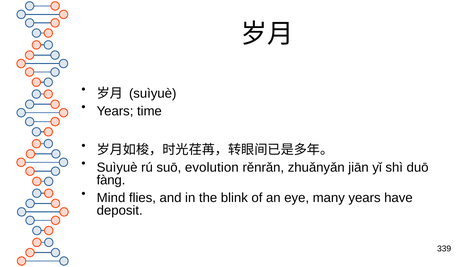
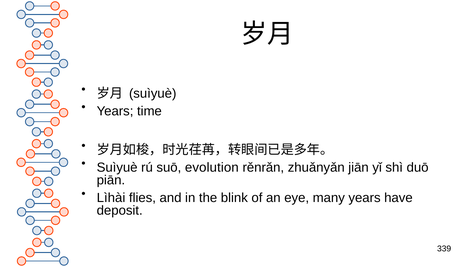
fàng: fàng -> piān
Mind: Mind -> Lìhài
